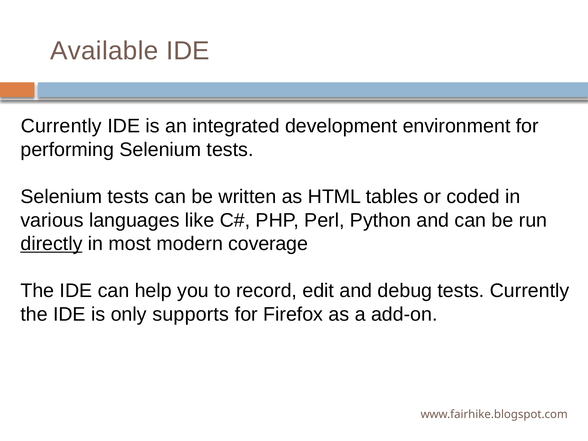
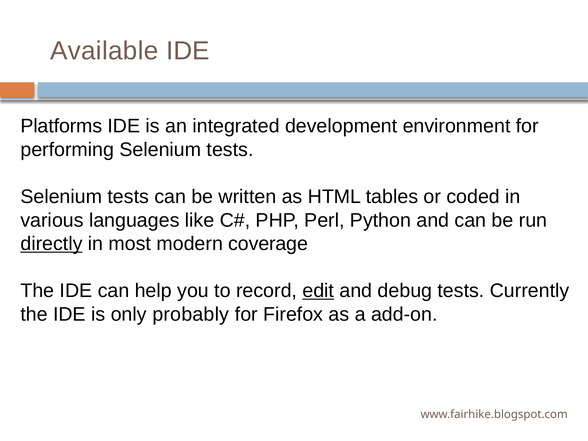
Currently at (61, 126): Currently -> Platforms
edit underline: none -> present
supports: supports -> probably
